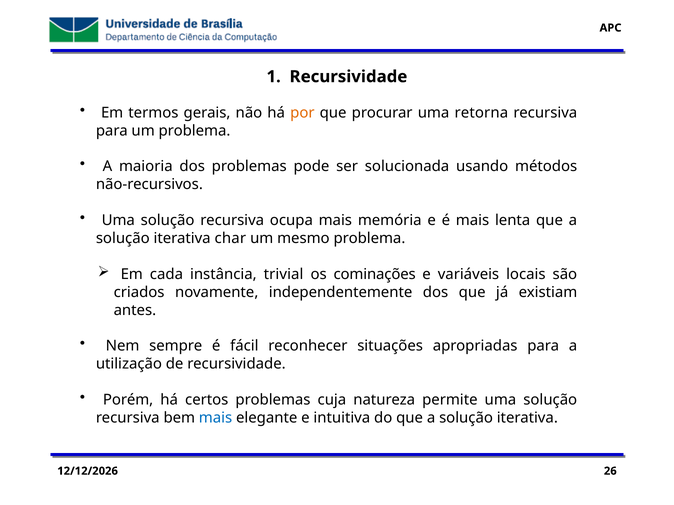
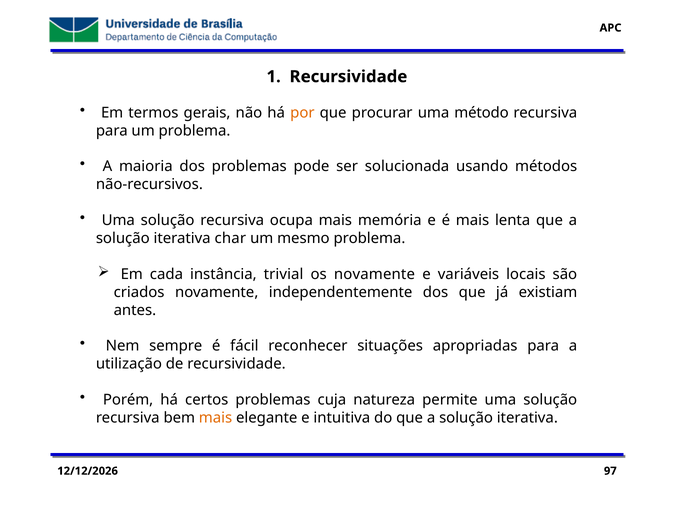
retorna: retorna -> método
os cominações: cominações -> novamente
mais at (216, 418) colour: blue -> orange
26: 26 -> 97
